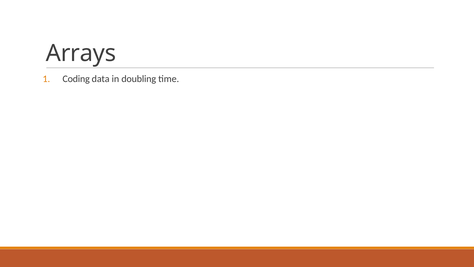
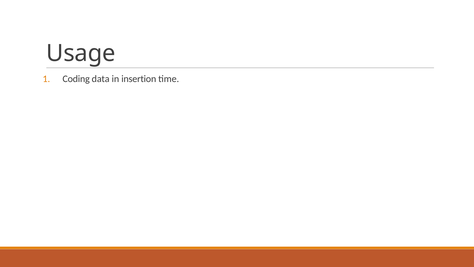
Arrays: Arrays -> Usage
doubling: doubling -> insertion
